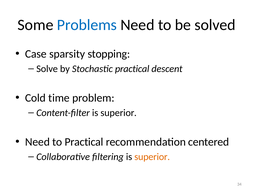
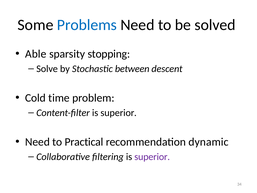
Case: Case -> Able
Stochastic practical: practical -> between
centered: centered -> dynamic
superior at (152, 157) colour: orange -> purple
